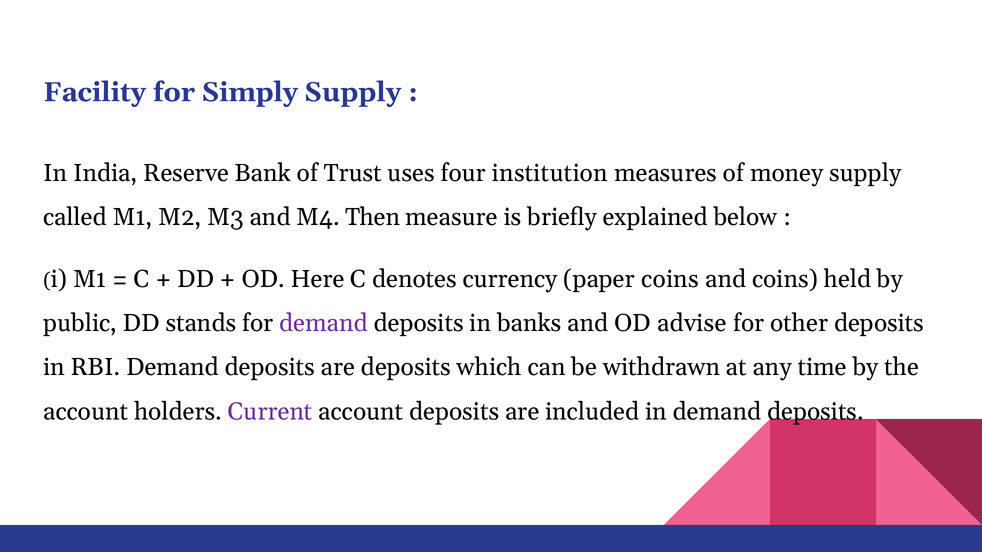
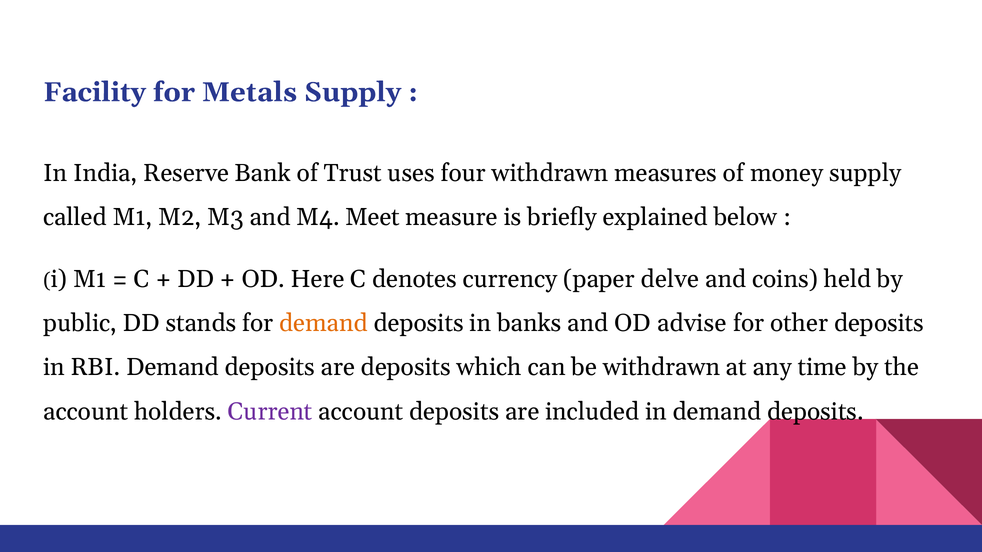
Simply: Simply -> Metals
four institution: institution -> withdrawn
Then: Then -> Meet
paper coins: coins -> delve
demand at (323, 323) colour: purple -> orange
